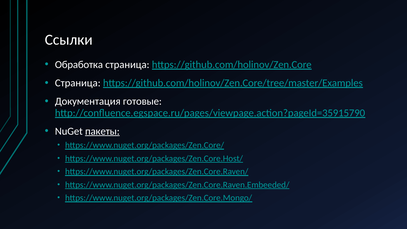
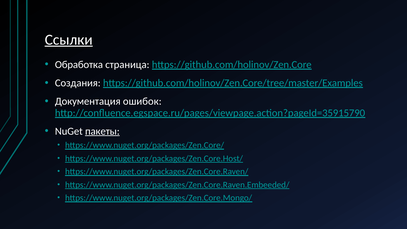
Ссылки underline: none -> present
Страница at (78, 83): Страница -> Создания
готовые: готовые -> ошибок
